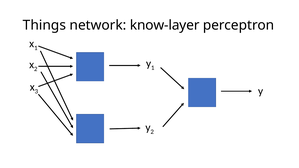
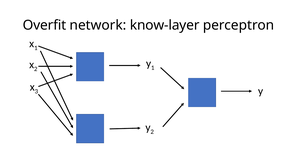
Things: Things -> Overfit
